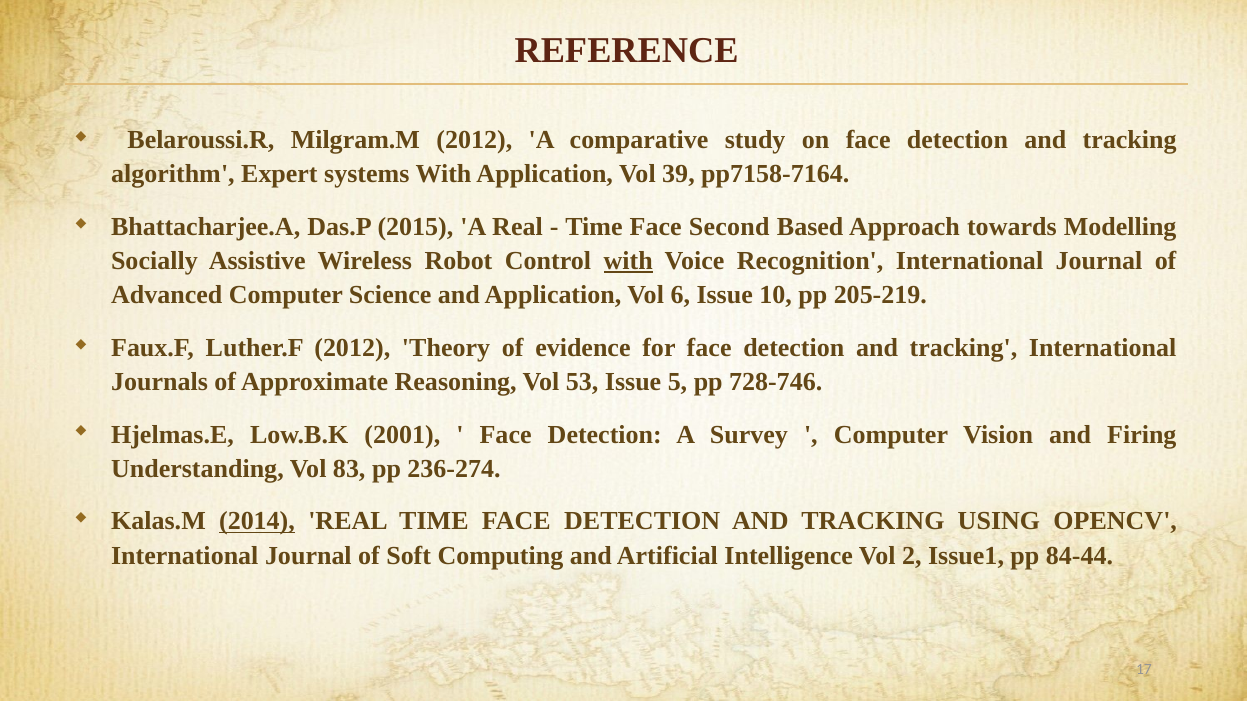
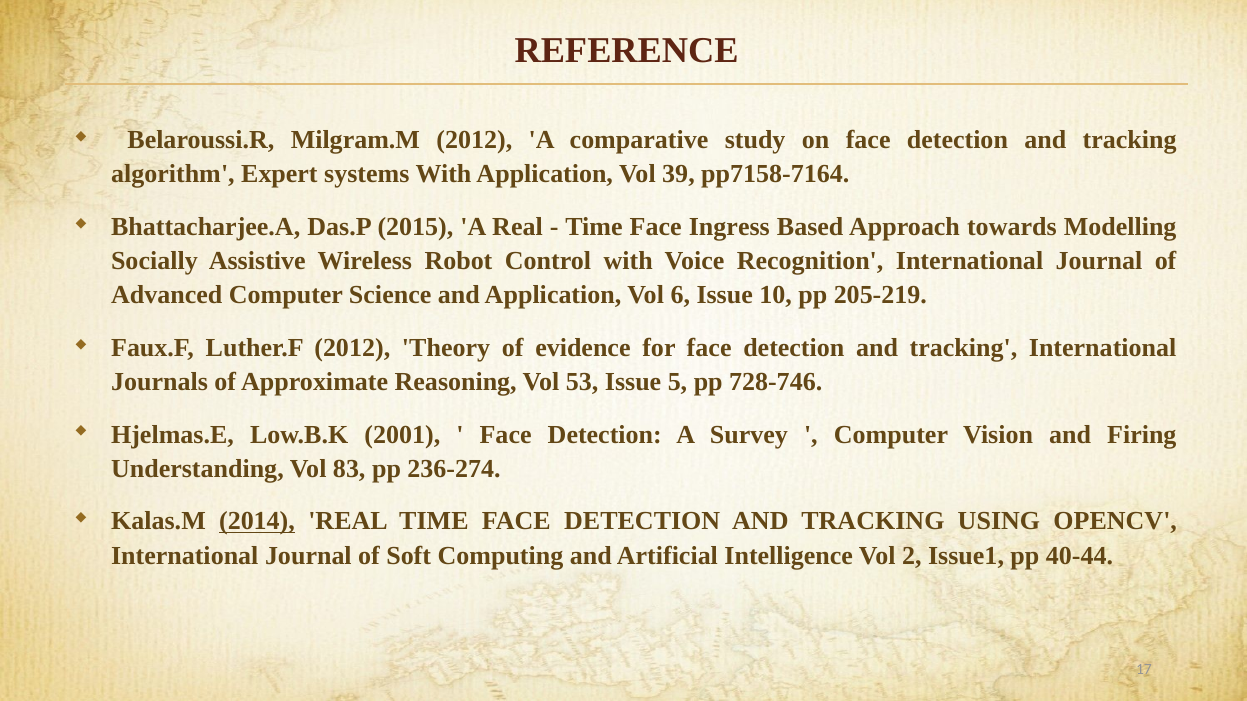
Second: Second -> Ingress
with at (628, 261) underline: present -> none
84-44: 84-44 -> 40-44
